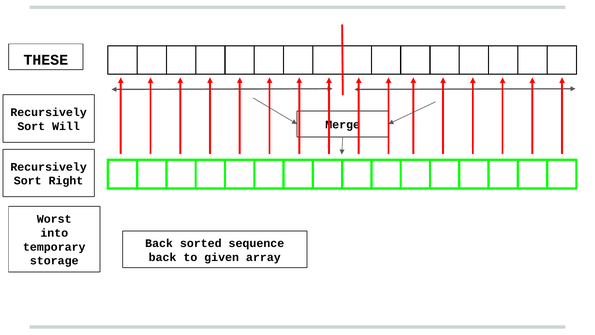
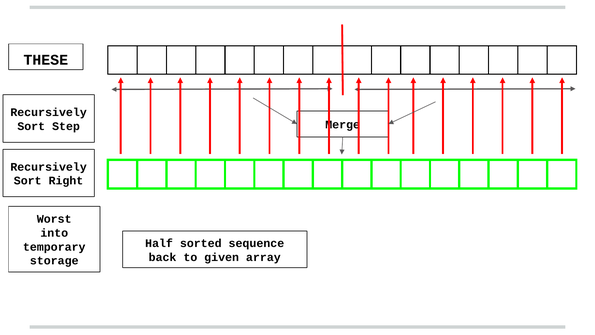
Will: Will -> Step
Back at (159, 243): Back -> Half
